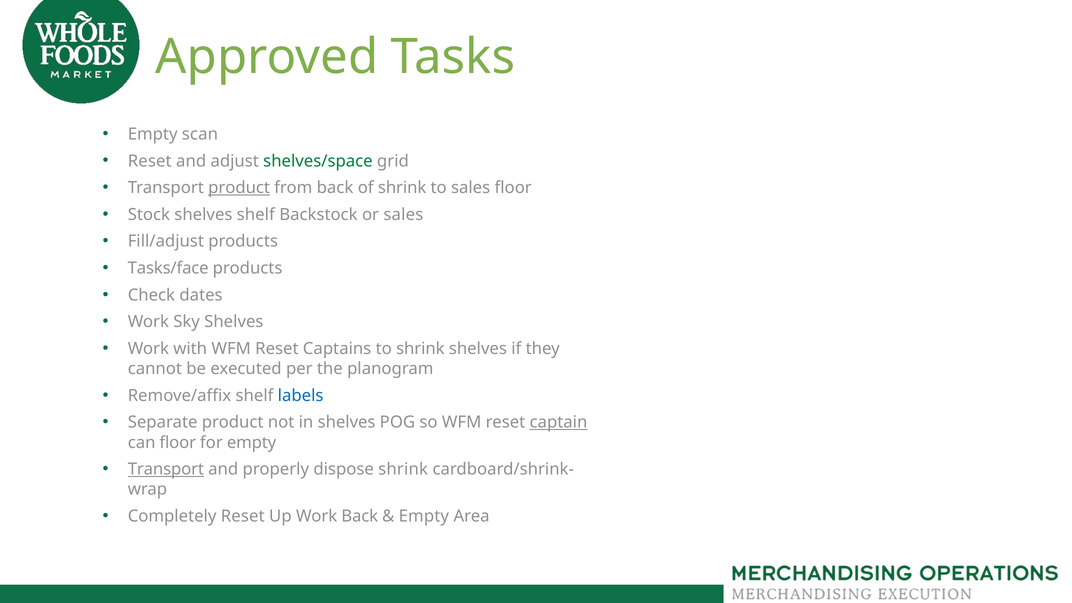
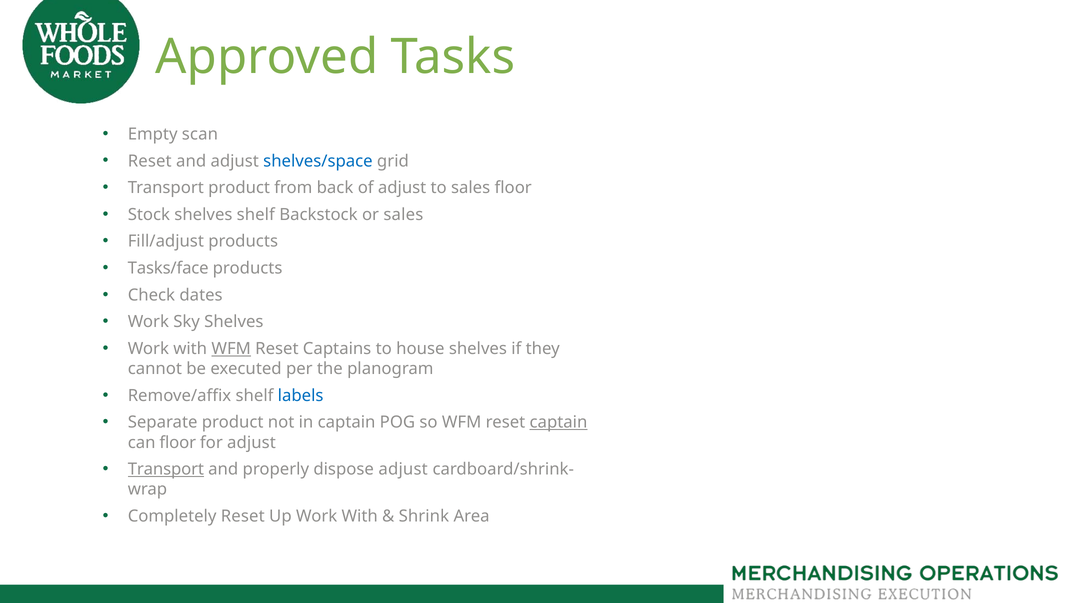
shelves/space colour: green -> blue
product at (239, 188) underline: present -> none
of shrink: shrink -> adjust
WFM at (231, 349) underline: none -> present
to shrink: shrink -> house
in shelves: shelves -> captain
for empty: empty -> adjust
dispose shrink: shrink -> adjust
Up Work Back: Back -> With
Empty at (424, 516): Empty -> Shrink
